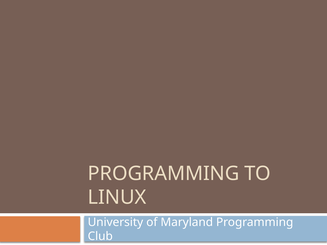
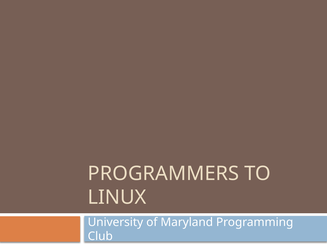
PROGRAMMING at (164, 174): PROGRAMMING -> PROGRAMMERS
